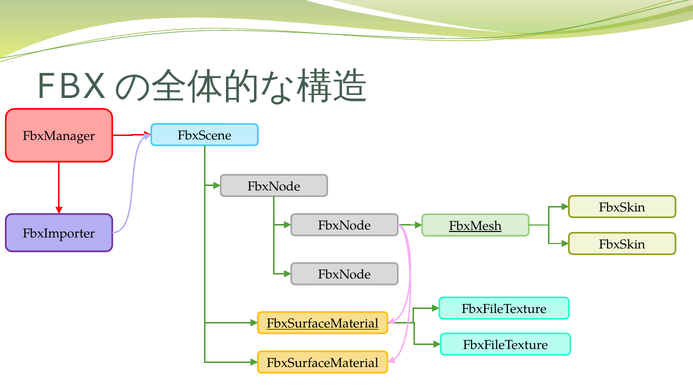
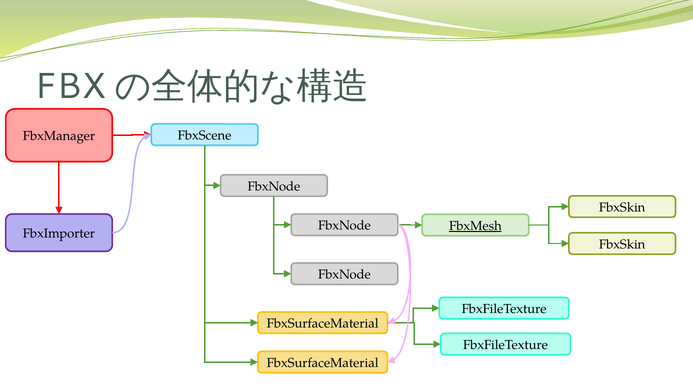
FbxSurfaceMaterial at (323, 323) underline: present -> none
